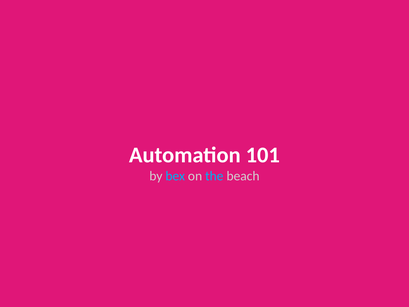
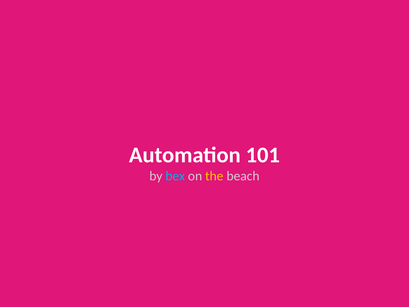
the colour: light blue -> yellow
